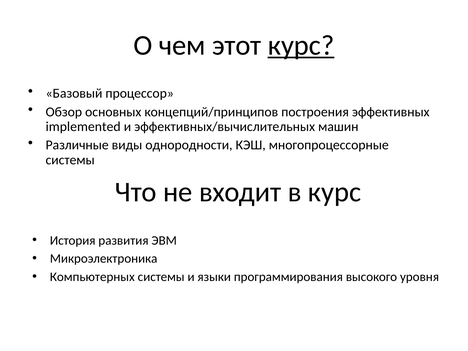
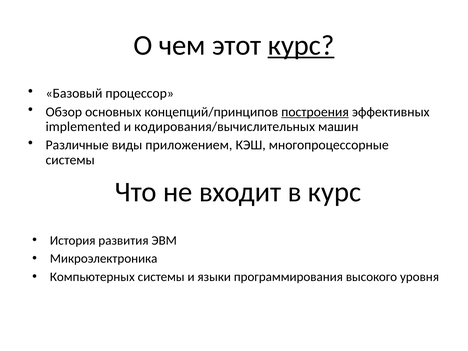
построения underline: none -> present
эффективных/вычислительных: эффективных/вычислительных -> кодирования/вычислительных
однородности: однородности -> приложением
